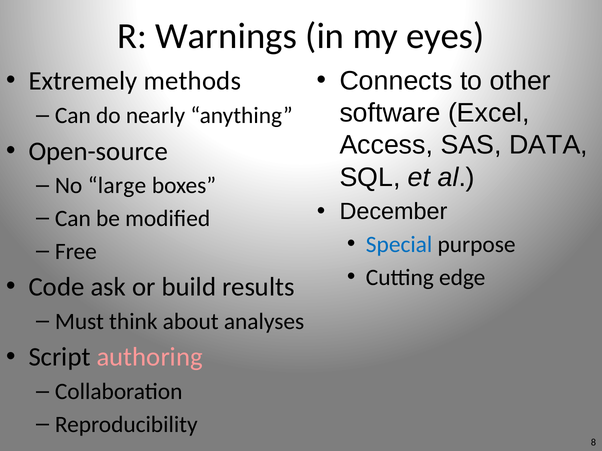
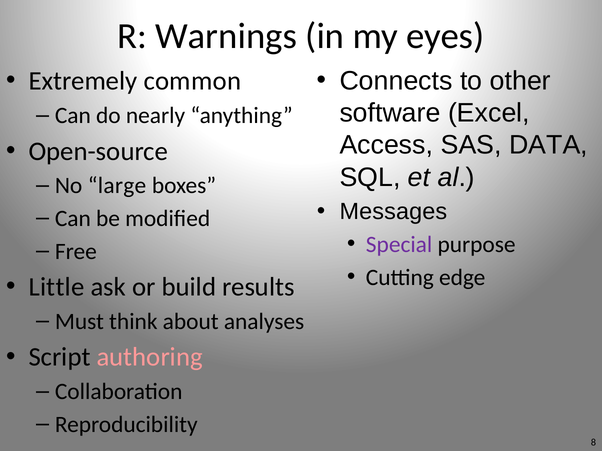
methods: methods -> common
December: December -> Messages
Special colour: blue -> purple
Code: Code -> Little
